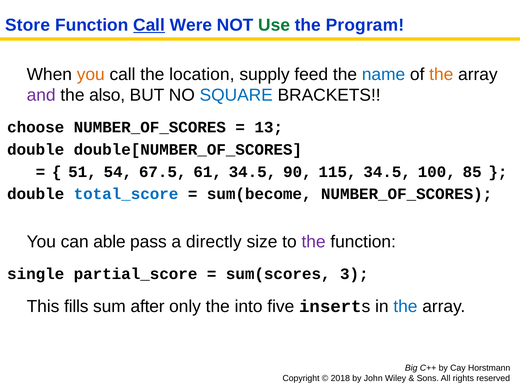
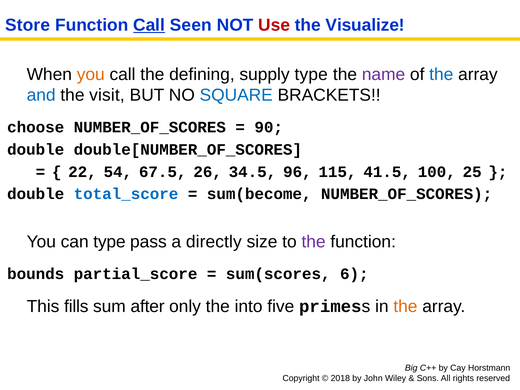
Were: Were -> Seen
Use colour: green -> red
Program: Program -> Visualize
location: location -> defining
supply feed: feed -> type
name colour: blue -> purple
the at (441, 74) colour: orange -> blue
and colour: purple -> blue
also: also -> visit
13: 13 -> 90
51: 51 -> 22
61: 61 -> 26
90: 90 -> 96
115 34.5: 34.5 -> 41.5
85: 85 -> 25
can able: able -> type
single: single -> bounds
3: 3 -> 6
insert: insert -> primes
the at (405, 307) colour: blue -> orange
